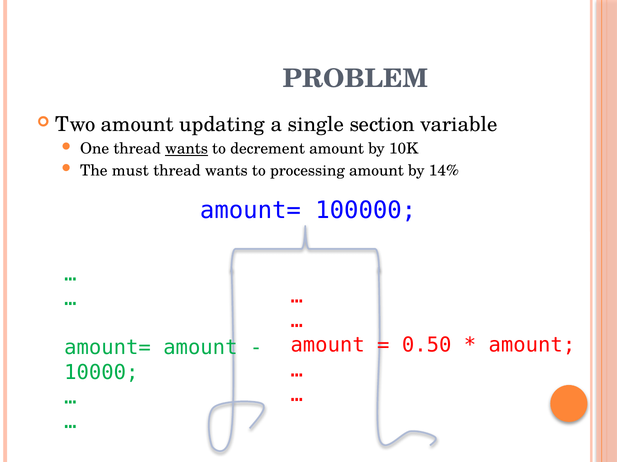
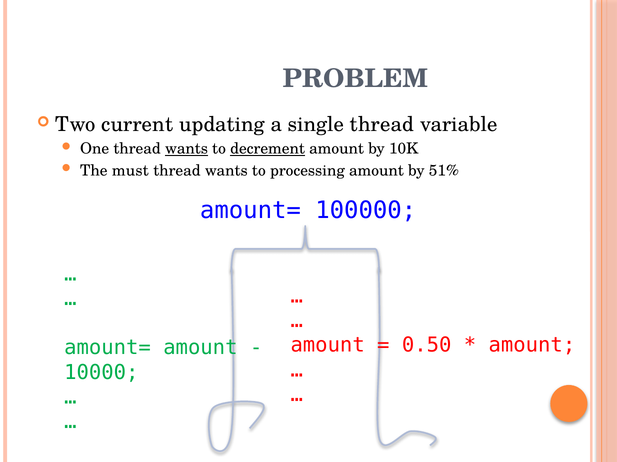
Two amount: amount -> current
single section: section -> thread
decrement underline: none -> present
14%: 14% -> 51%
